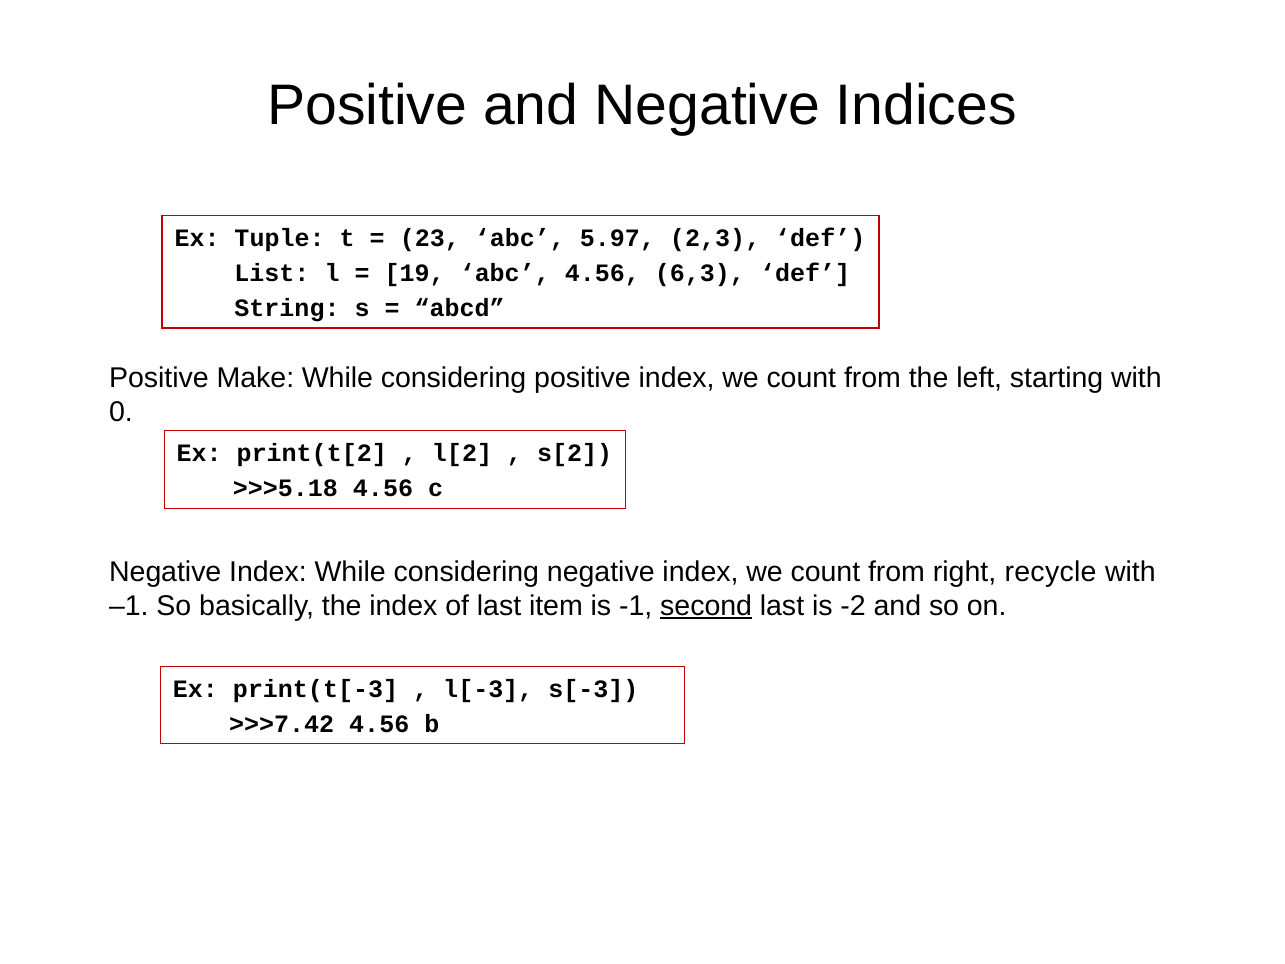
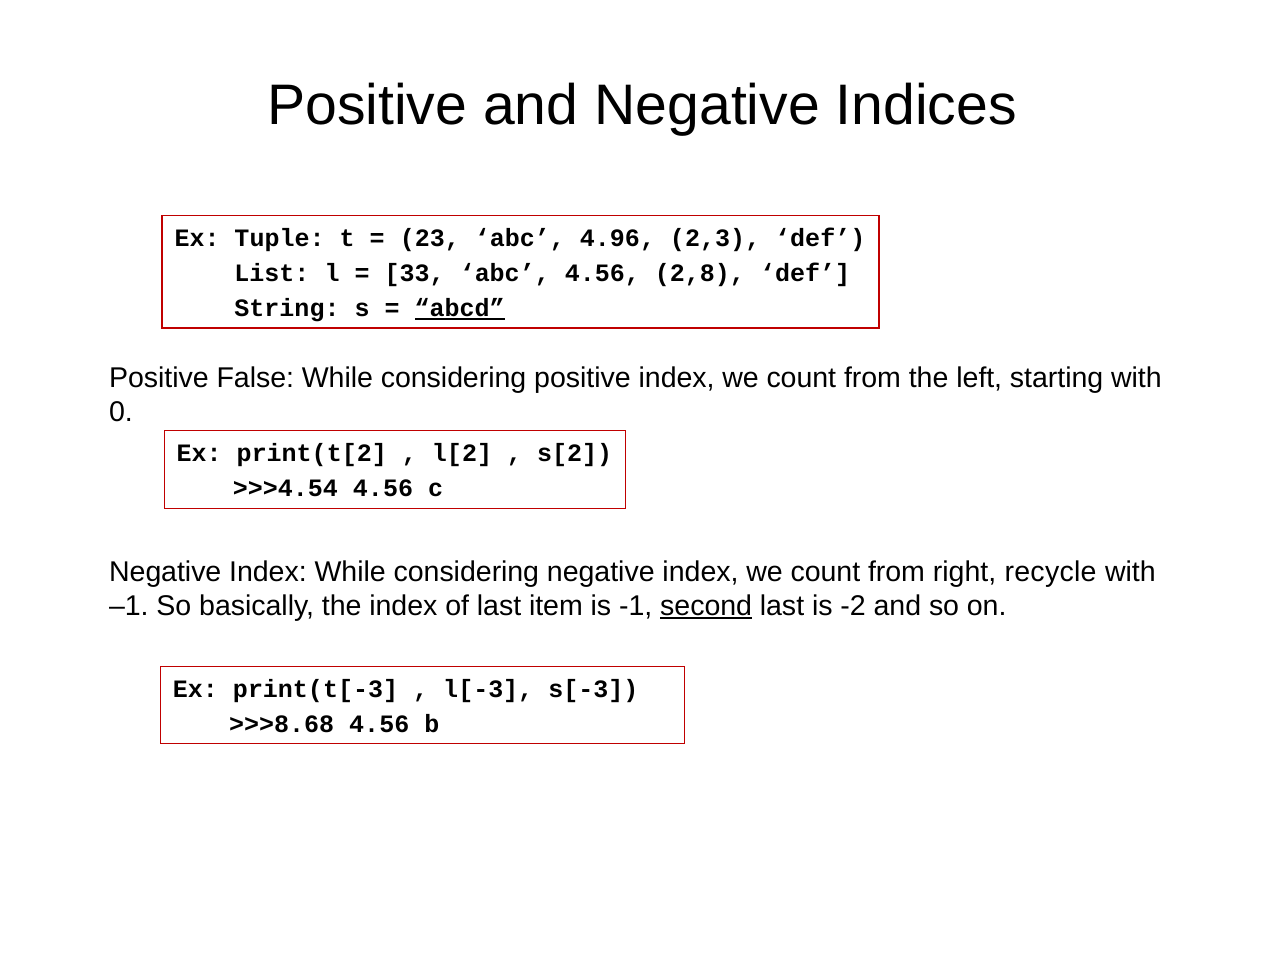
5.97: 5.97 -> 4.96
19: 19 -> 33
6,3: 6,3 -> 2,8
abcd underline: none -> present
Make: Make -> False
>>>5.18: >>>5.18 -> >>>4.54
>>>7.42: >>>7.42 -> >>>8.68
